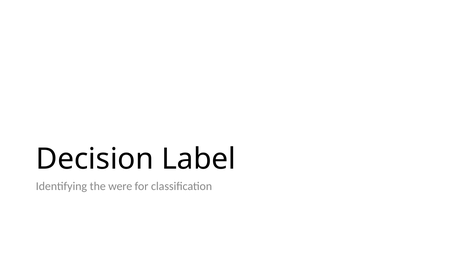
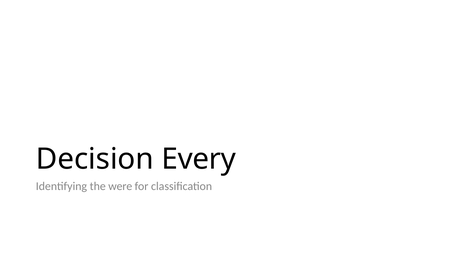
Label: Label -> Every
